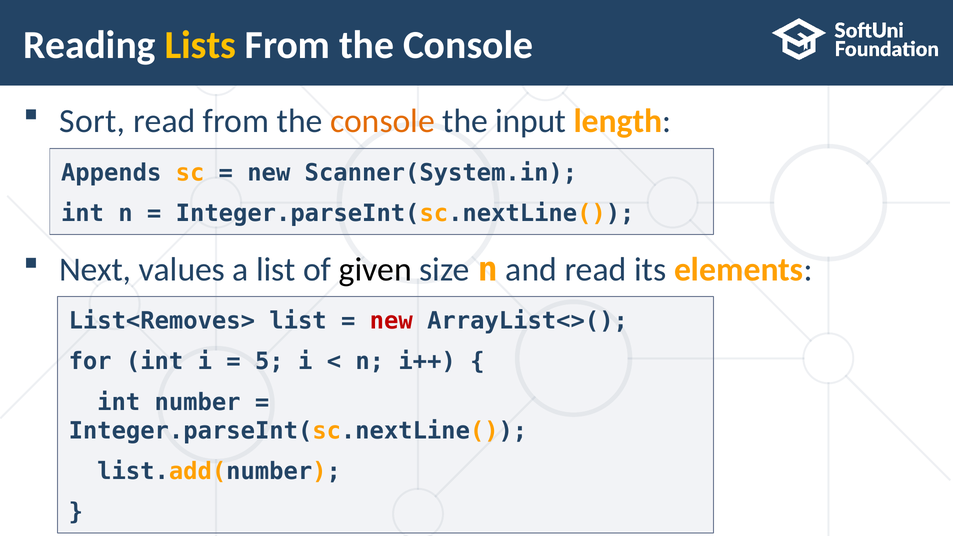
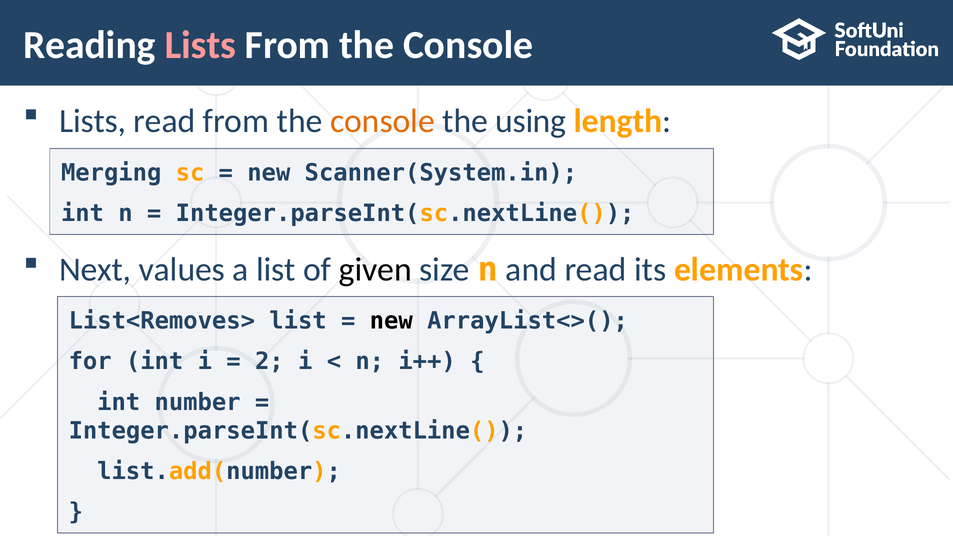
Lists at (200, 45) colour: yellow -> pink
Sort at (92, 121): Sort -> Lists
input: input -> using
Appends: Appends -> Merging
new at (391, 321) colour: red -> black
5: 5 -> 2
